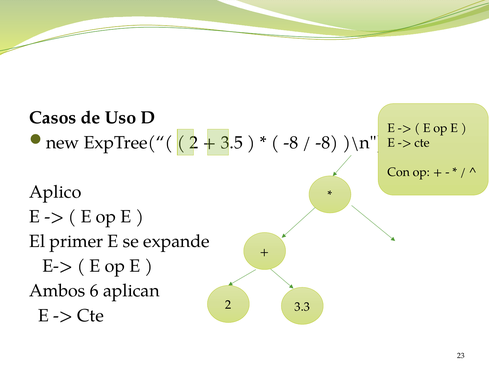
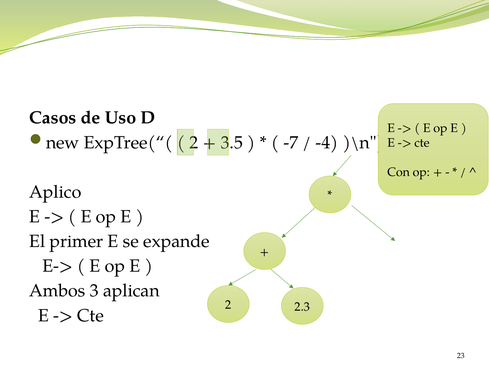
-8 at (291, 142): -8 -> -7
-8 at (327, 142): -8 -> -4
6: 6 -> 3
3.3: 3.3 -> 2.3
